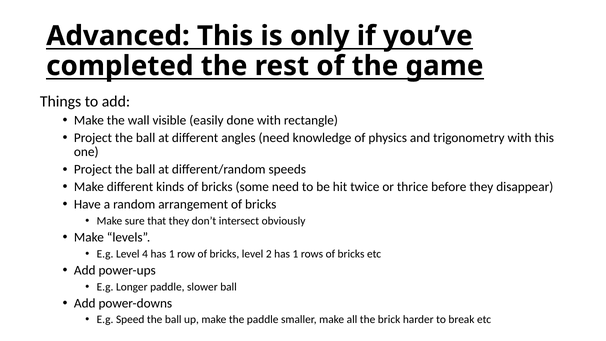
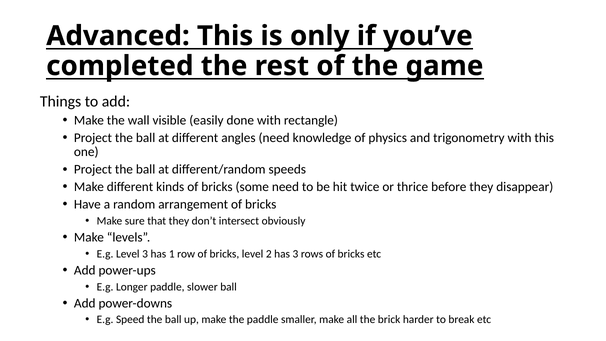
Level 4: 4 -> 3
2 has 1: 1 -> 3
